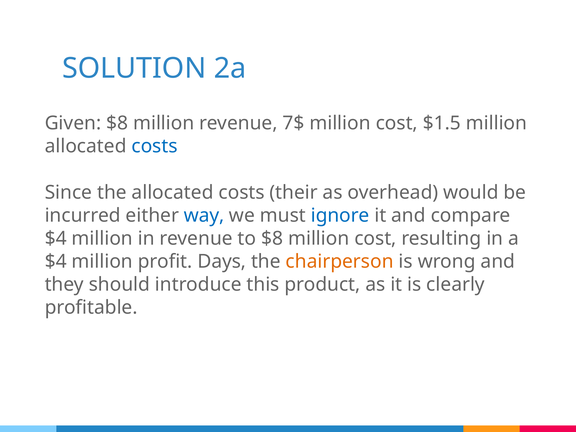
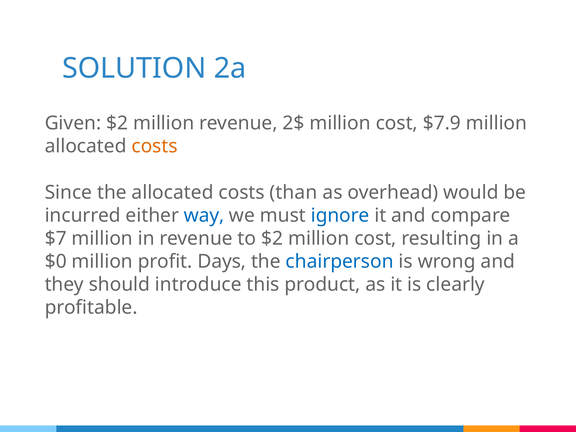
Given $8: $8 -> $2
7$: 7$ -> 2$
$1.5: $1.5 -> $7.9
costs at (155, 146) colour: blue -> orange
their: their -> than
$4 at (56, 238): $4 -> $7
to $8: $8 -> $2
$4 at (56, 261): $4 -> $0
chairperson colour: orange -> blue
